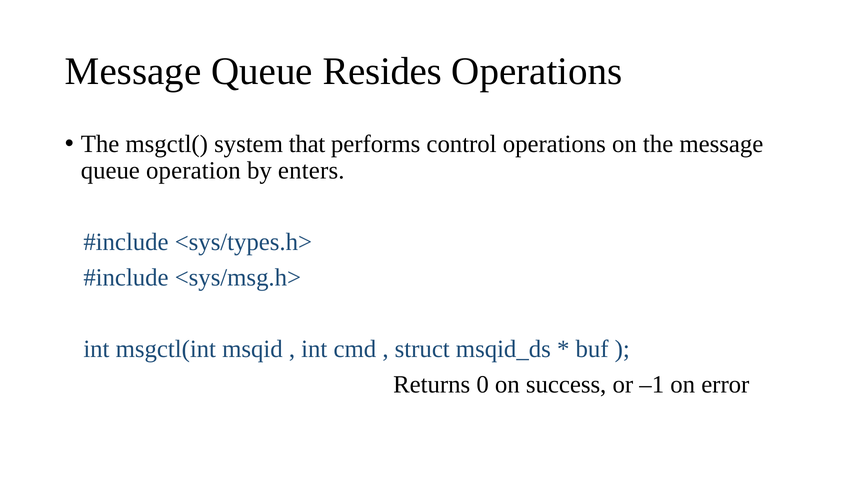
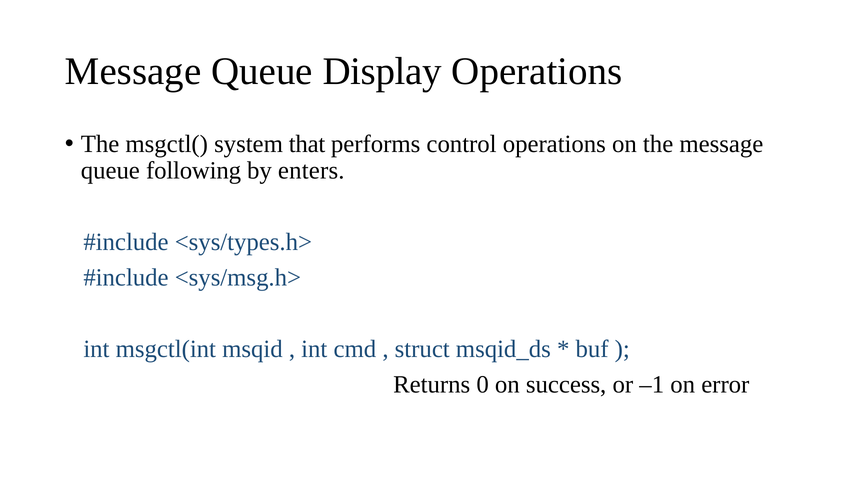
Resides: Resides -> Display
operation: operation -> following
